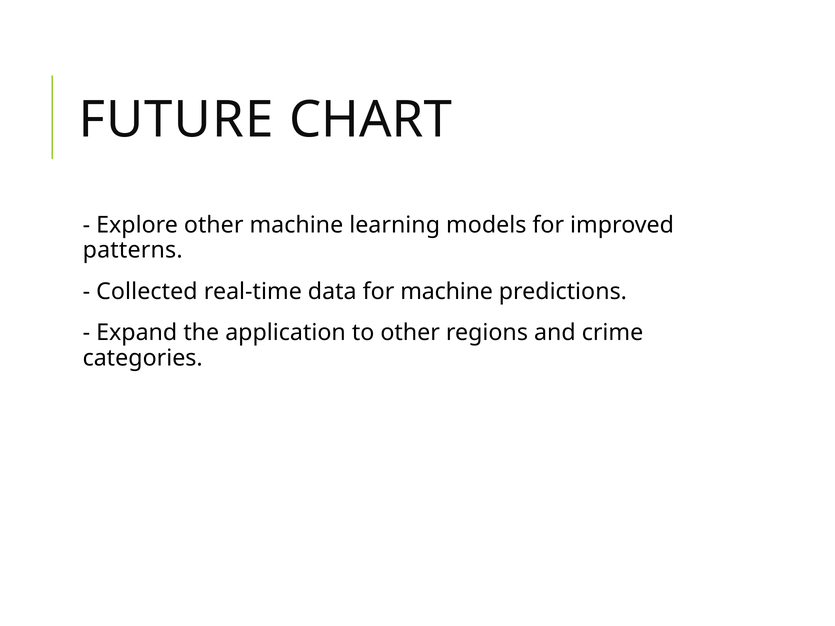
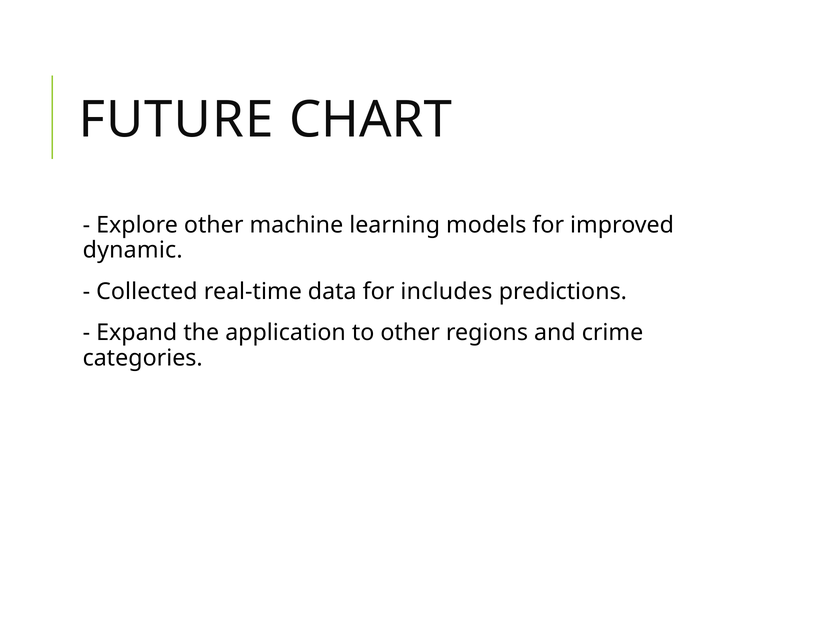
patterns: patterns -> dynamic
for machine: machine -> includes
